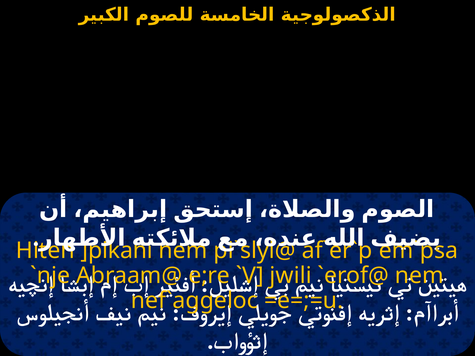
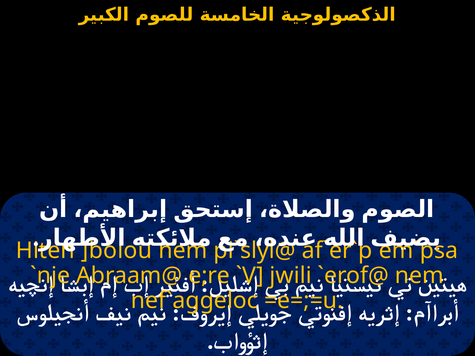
]pikahi: ]pikahi -> ]bolou
